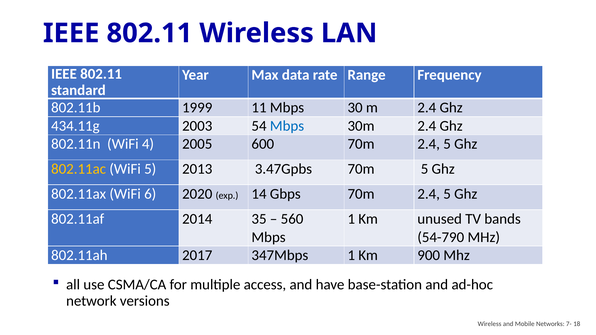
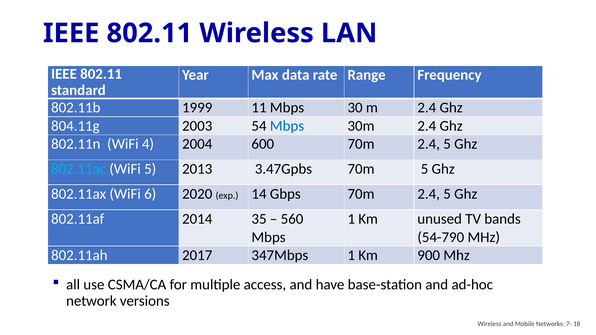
434.11g: 434.11g -> 804.11g
2005: 2005 -> 2004
802.11ac colour: yellow -> light blue
